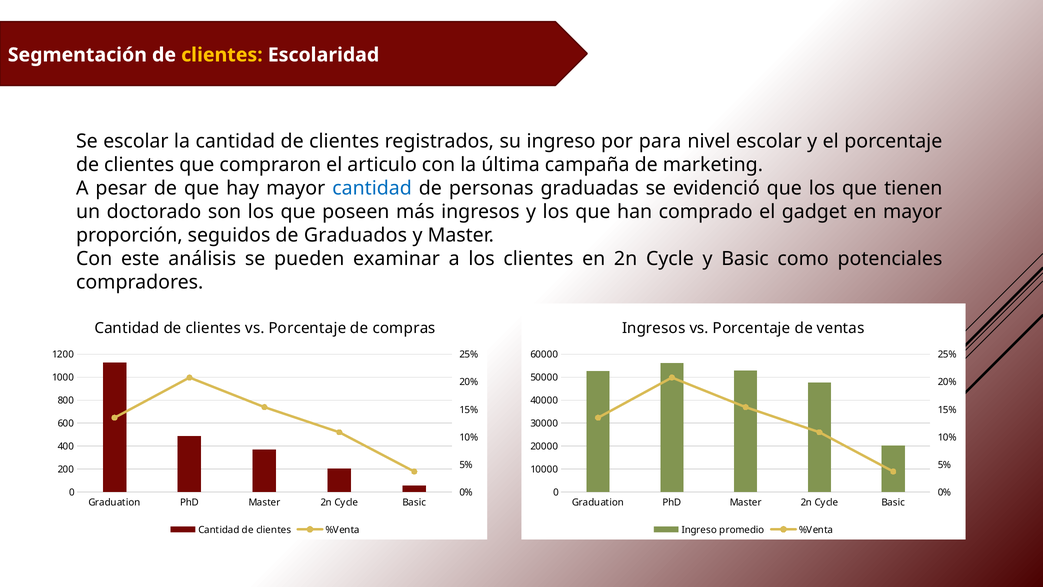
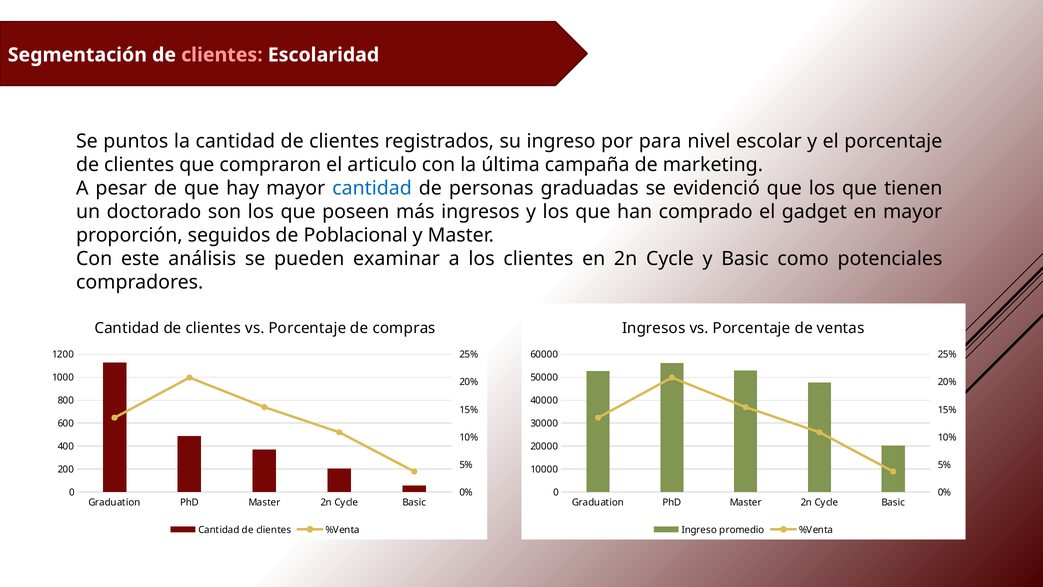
clientes at (222, 55) colour: yellow -> pink
Se escolar: escolar -> puntos
Graduados: Graduados -> Poblacional
